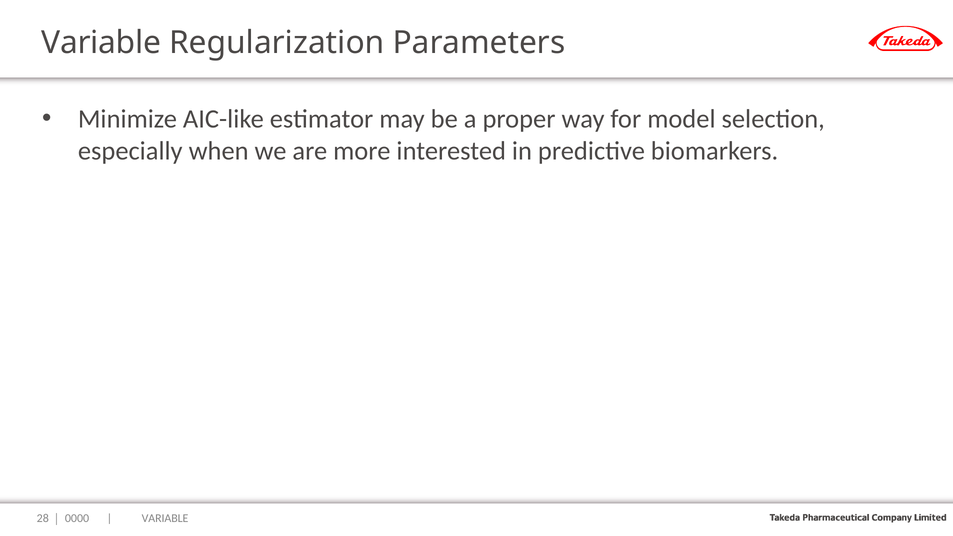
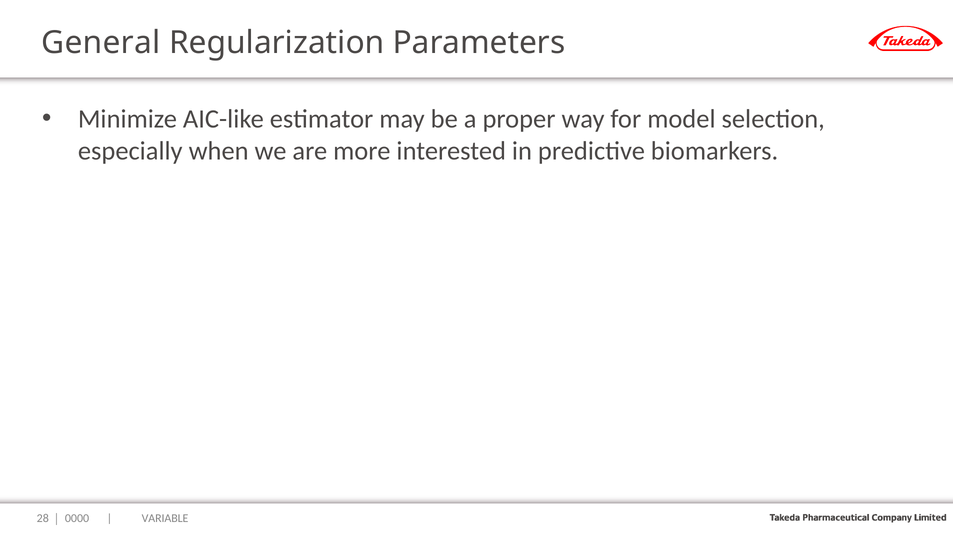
Variable at (101, 43): Variable -> General
